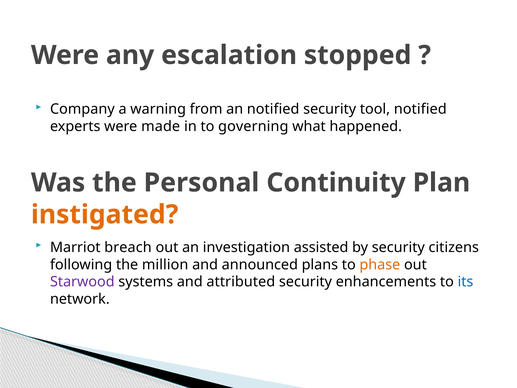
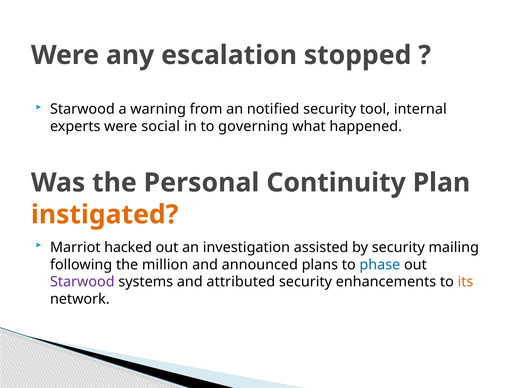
Company at (82, 109): Company -> Starwood
tool notified: notified -> internal
made: made -> social
breach: breach -> hacked
citizens: citizens -> mailing
phase colour: orange -> blue
its colour: blue -> orange
